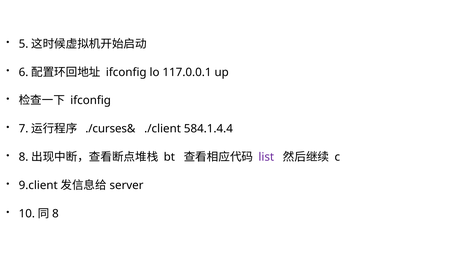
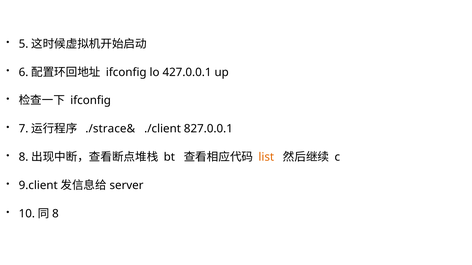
117.0.0.1: 117.0.0.1 -> 427.0.0.1
./curses&: ./curses& -> ./strace&
584.1.4.4: 584.1.4.4 -> 827.0.0.1
list colour: purple -> orange
